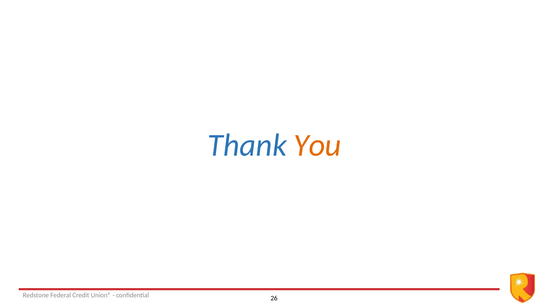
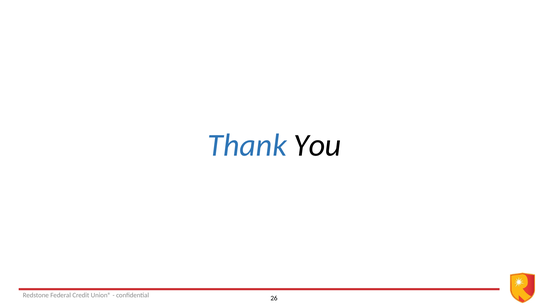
You colour: orange -> black
